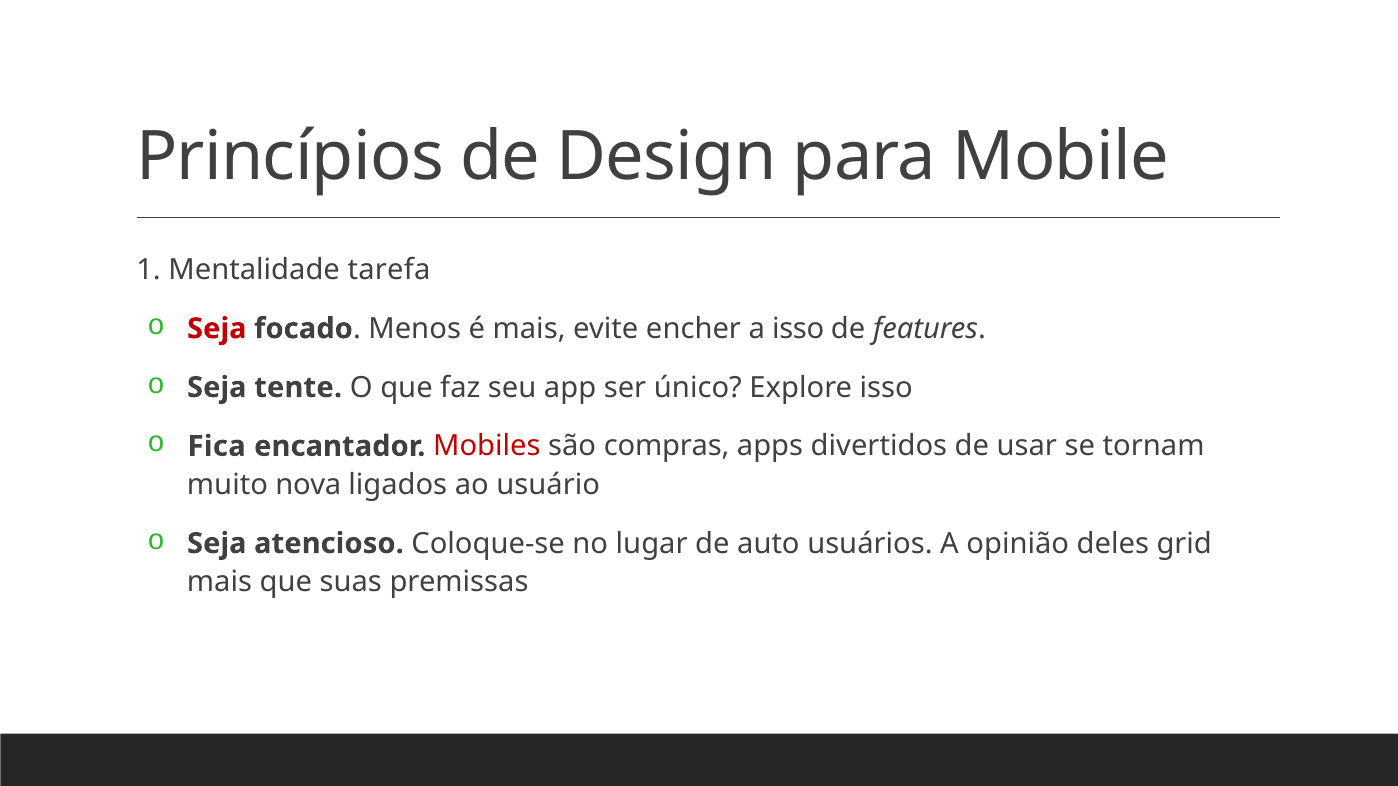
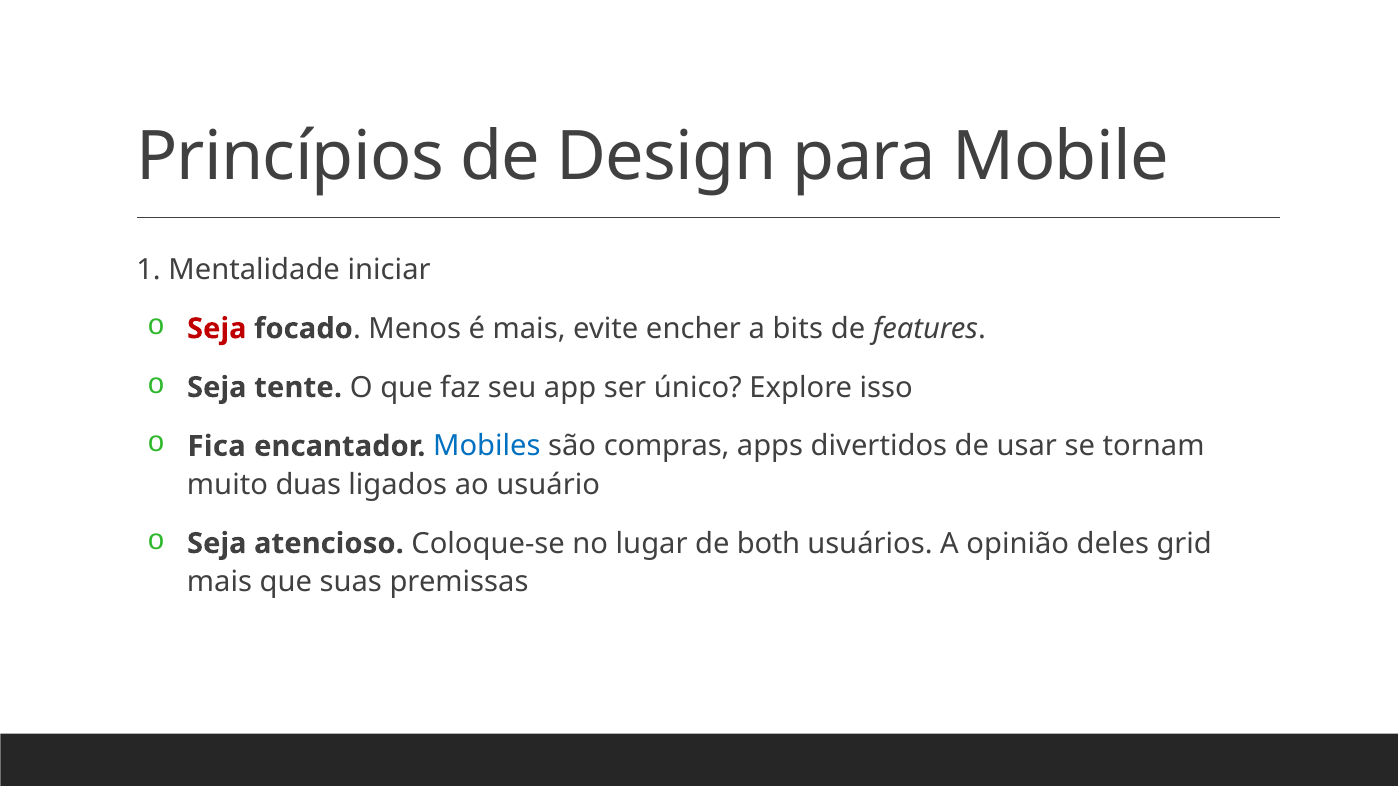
tarefa: tarefa -> iniciar
a isso: isso -> bits
Mobiles colour: red -> blue
nova: nova -> duas
auto: auto -> both
